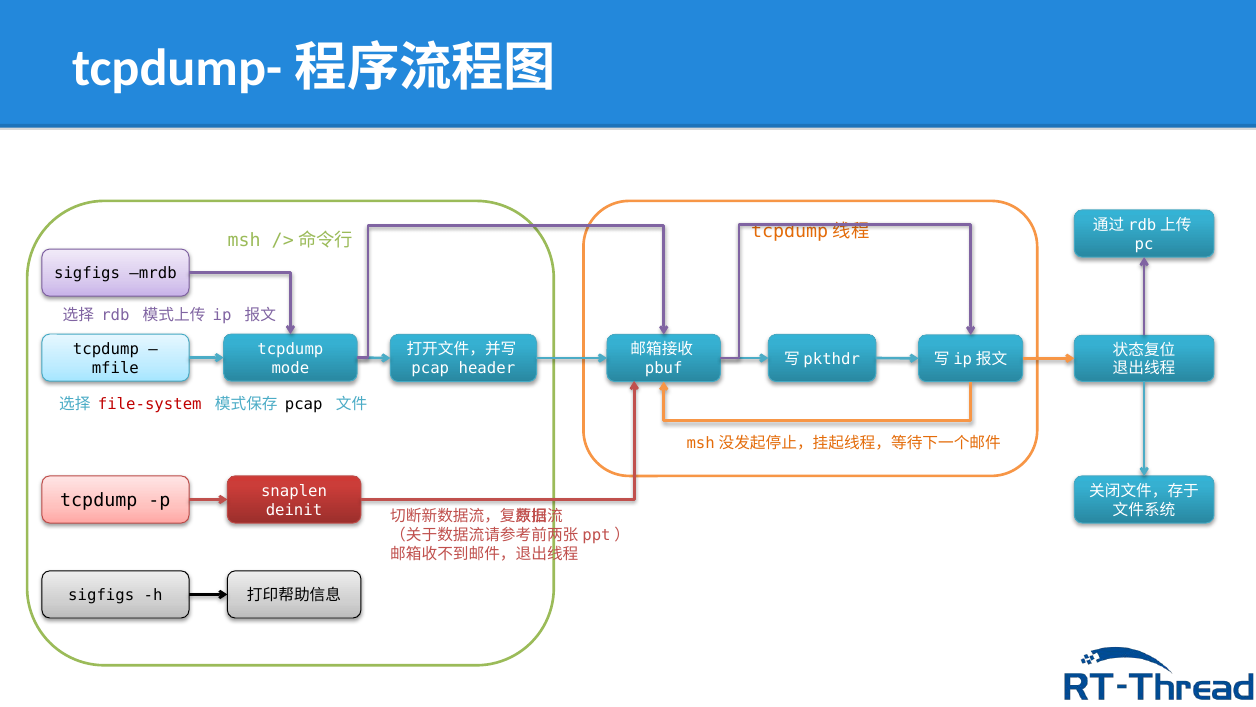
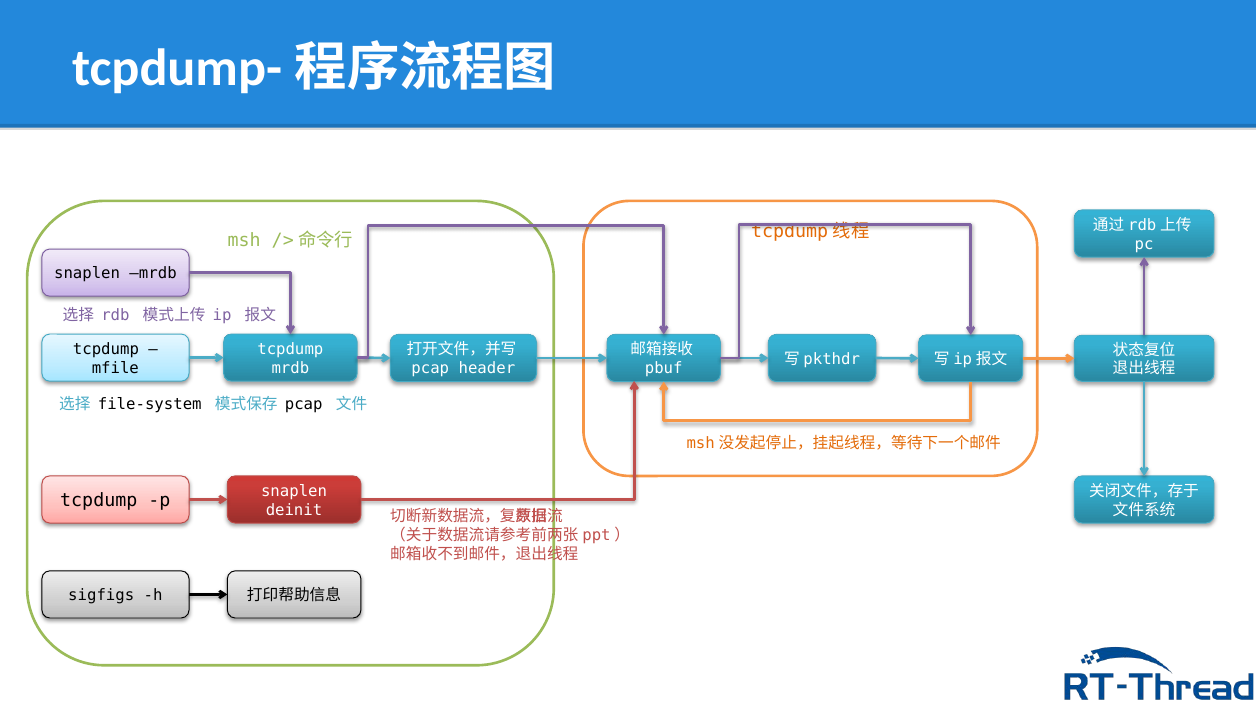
sigfigs at (87, 273): sigfigs -> snaplen
mode at (290, 368): mode -> mrdb
file-system colour: red -> black
